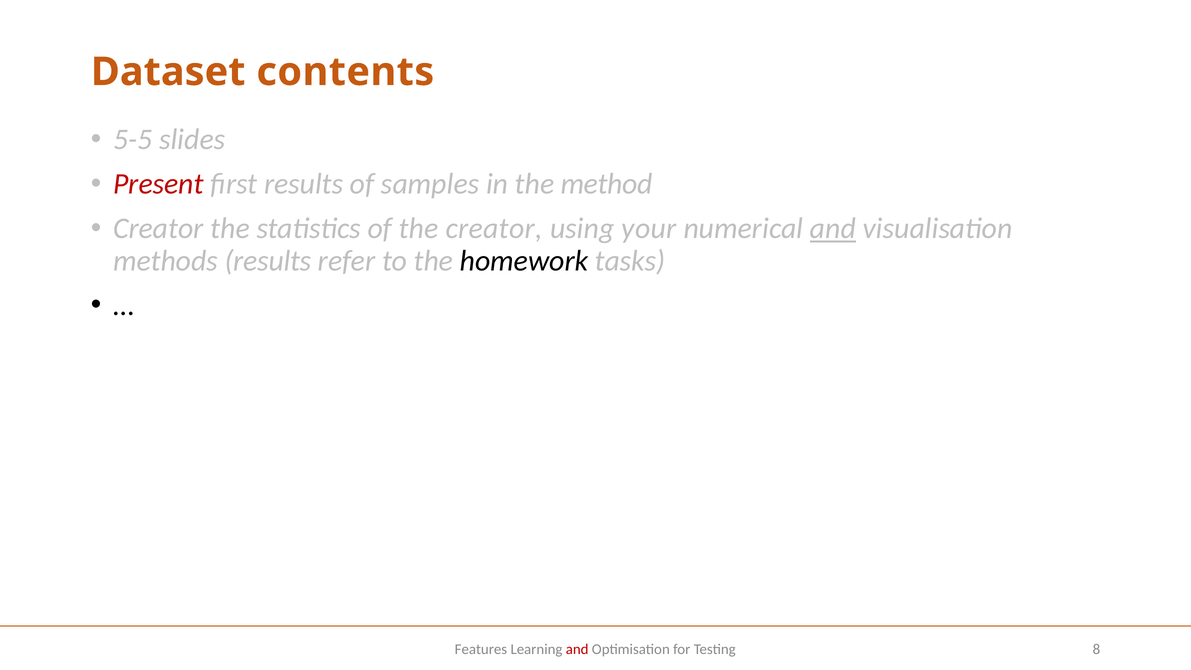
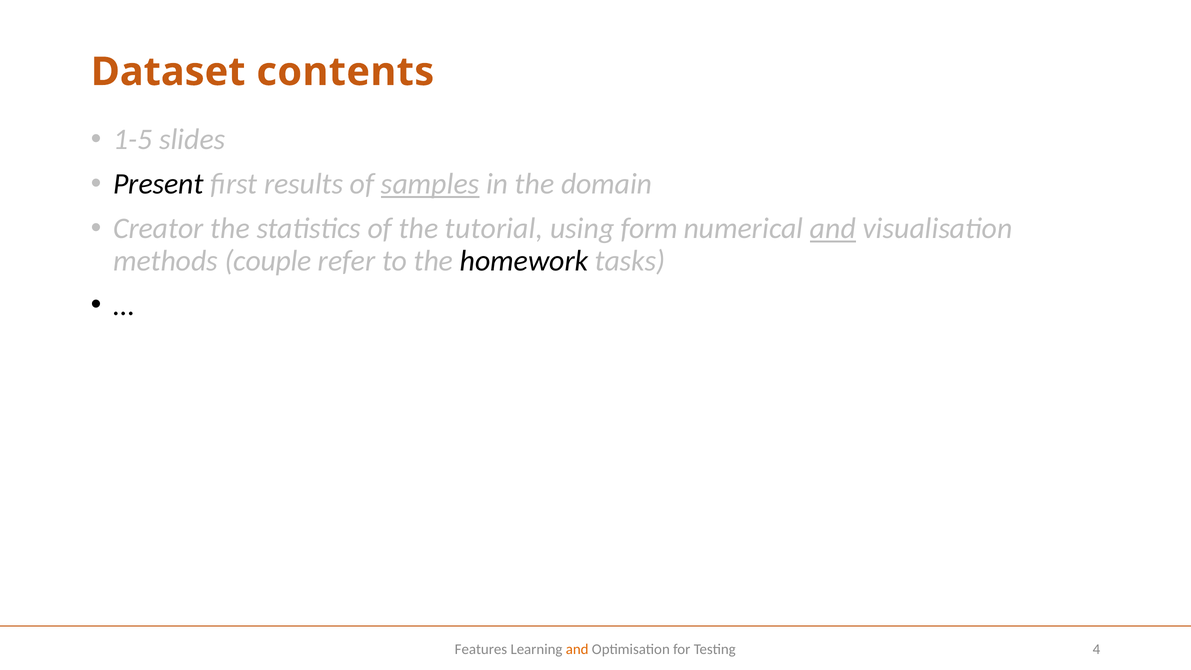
5-5: 5-5 -> 1-5
Present colour: red -> black
samples underline: none -> present
method: method -> domain
the creator: creator -> tutorial
your: your -> form
methods results: results -> couple
and at (577, 649) colour: red -> orange
8: 8 -> 4
